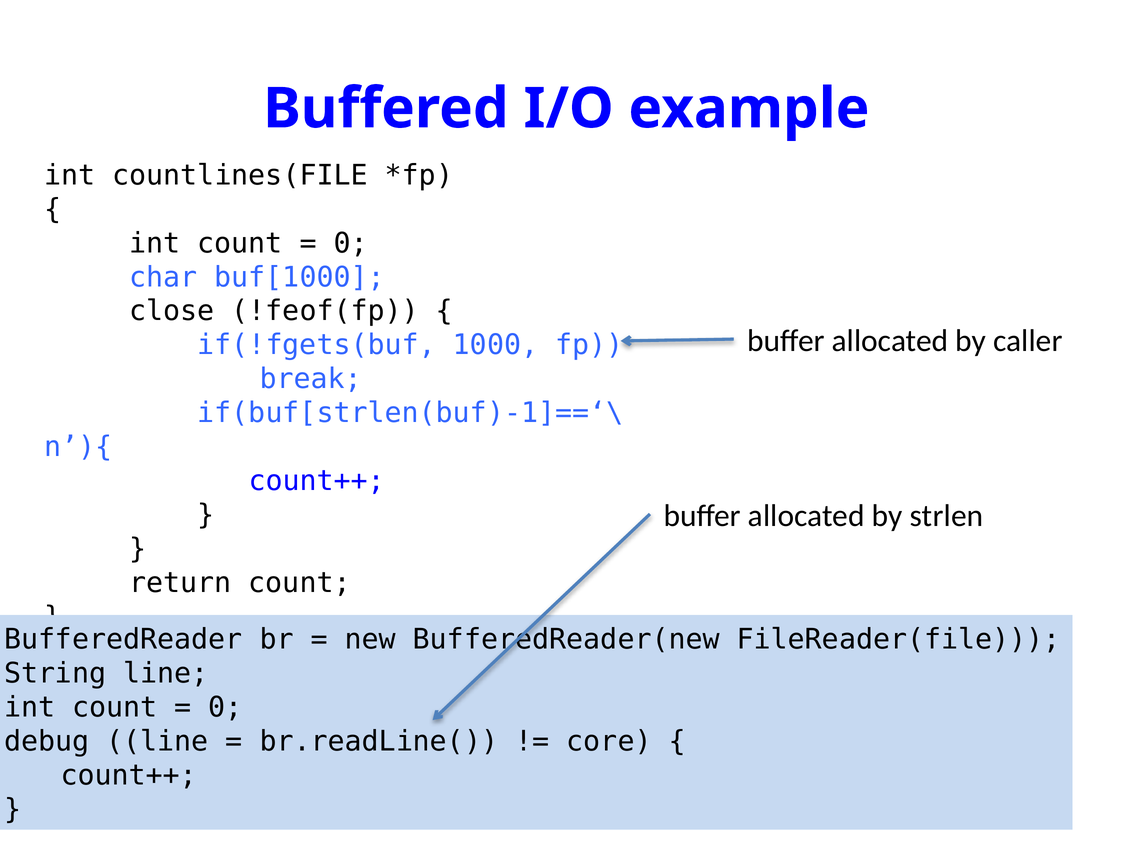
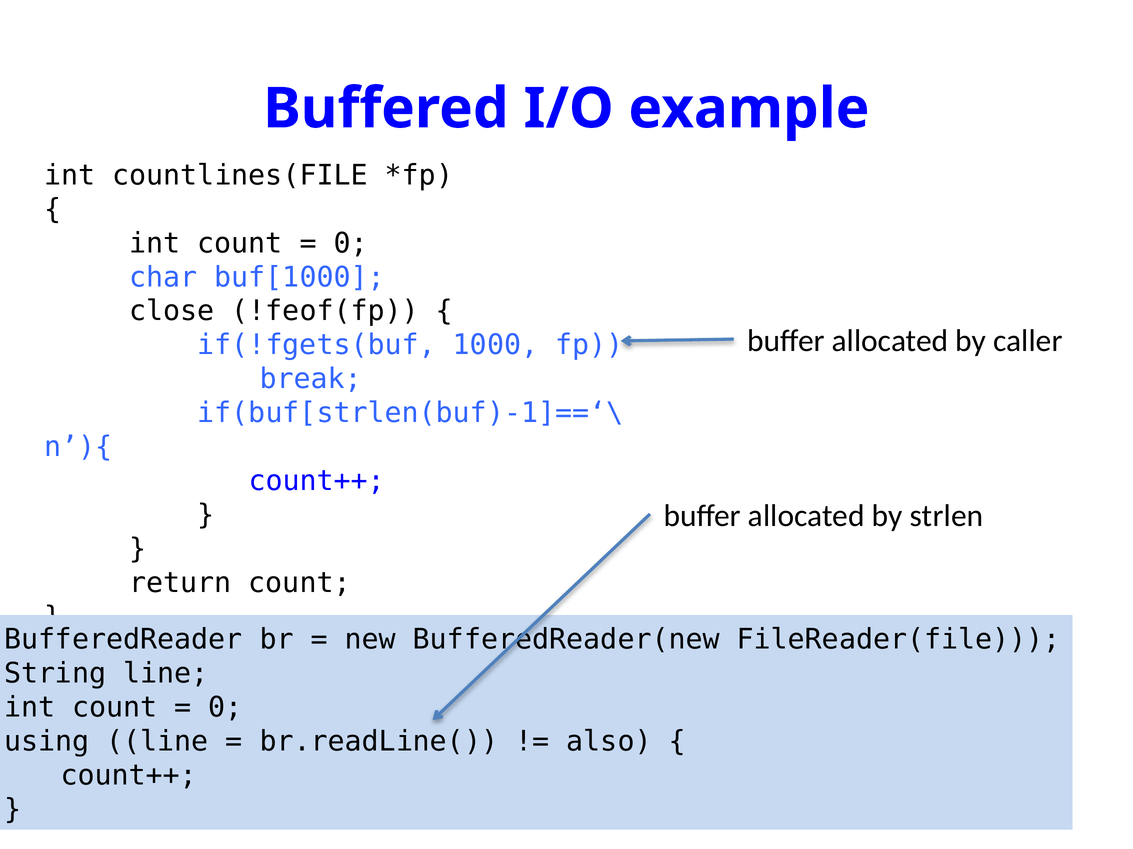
debug: debug -> using
core: core -> also
